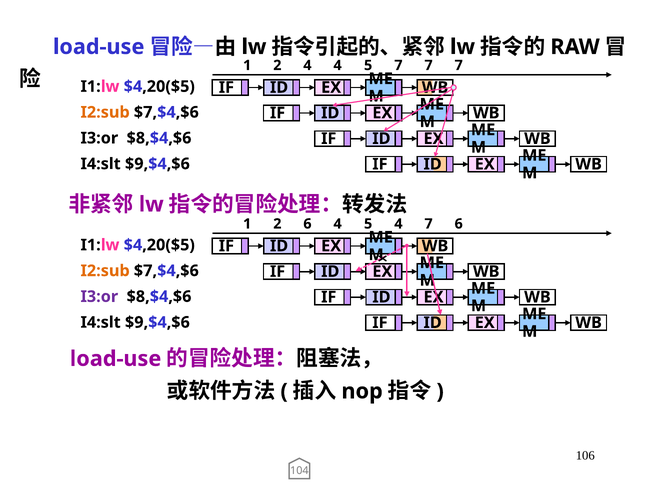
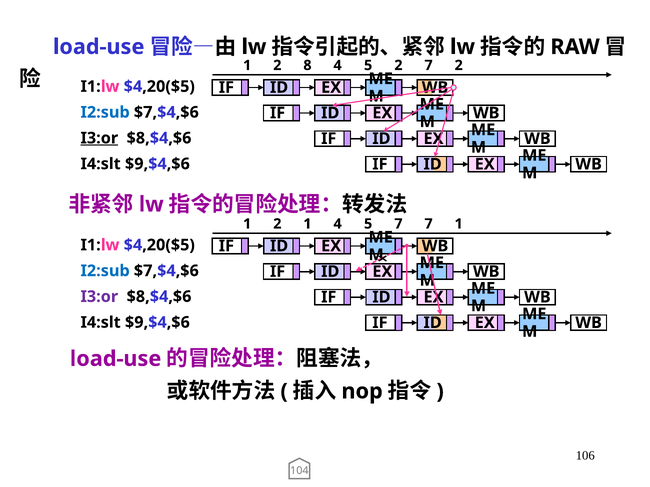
2 4: 4 -> 8
5 7: 7 -> 2
7 at (459, 65): 7 -> 2
I2:sub at (105, 112) colour: orange -> blue
I3:or at (99, 138) underline: none -> present
2 6: 6 -> 1
5 4: 4 -> 7
7 6: 6 -> 1
I2:sub at (105, 271) colour: orange -> blue
